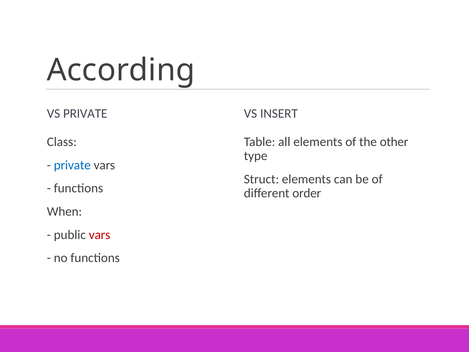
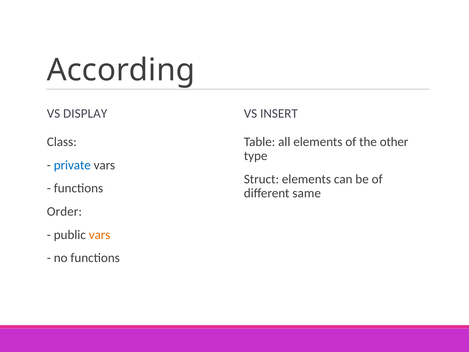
VS PRIVATE: PRIVATE -> DISPLAY
order: order -> same
When: When -> Order
vars at (100, 235) colour: red -> orange
